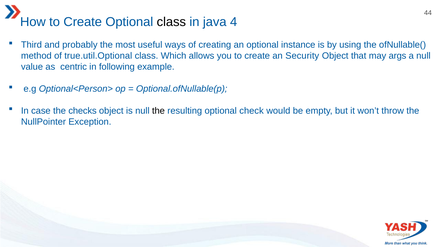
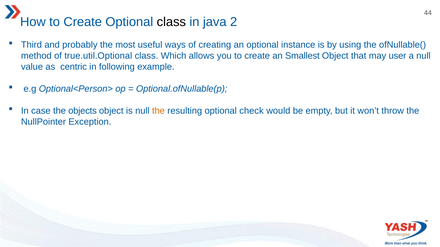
4: 4 -> 2
Security: Security -> Smallest
args: args -> user
checks: checks -> objects
the at (158, 111) colour: black -> orange
